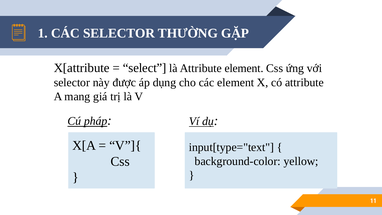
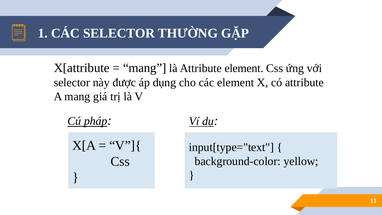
select at (145, 68): select -> mang
